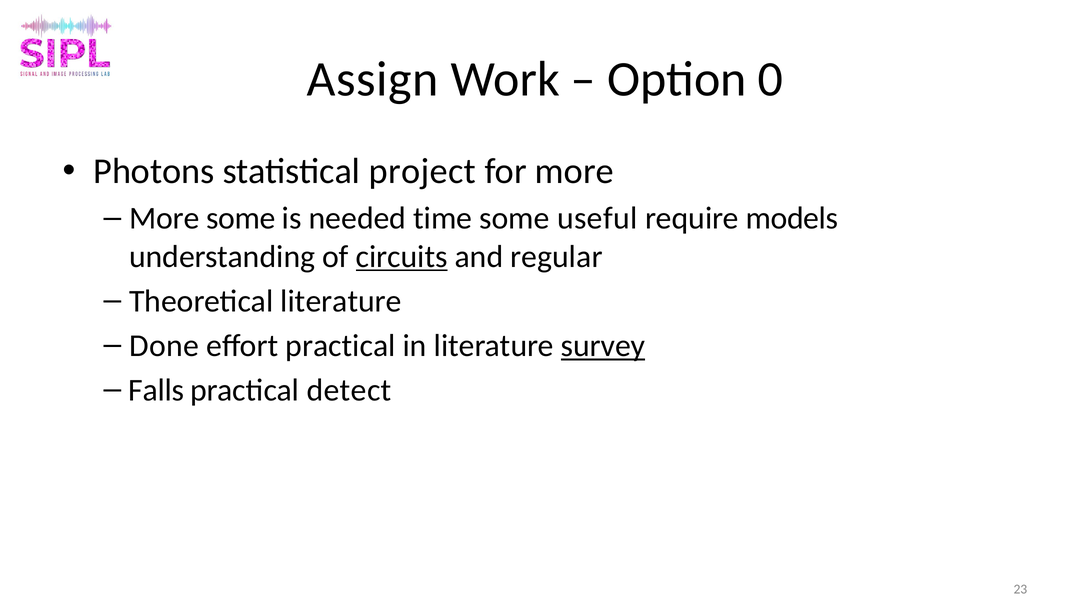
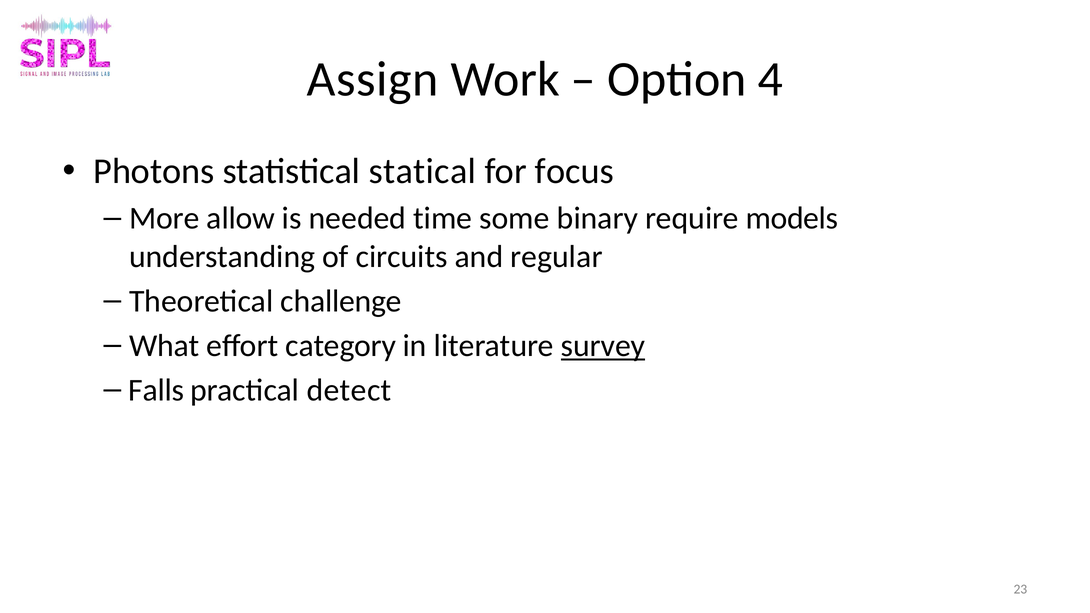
0: 0 -> 4
project: project -> statical
for more: more -> focus
More some: some -> allow
useful: useful -> binary
circuits underline: present -> none
Theoretical literature: literature -> challenge
Done: Done -> What
effort practical: practical -> category
